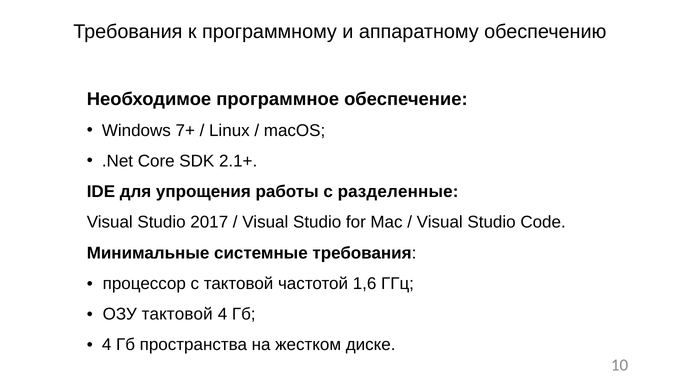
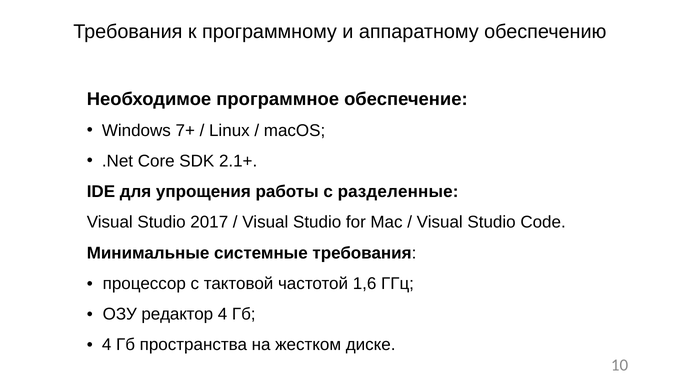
ОЗУ тактовой: тактовой -> редактор
